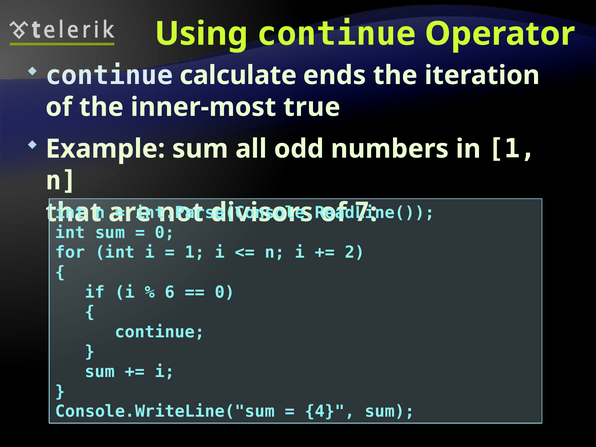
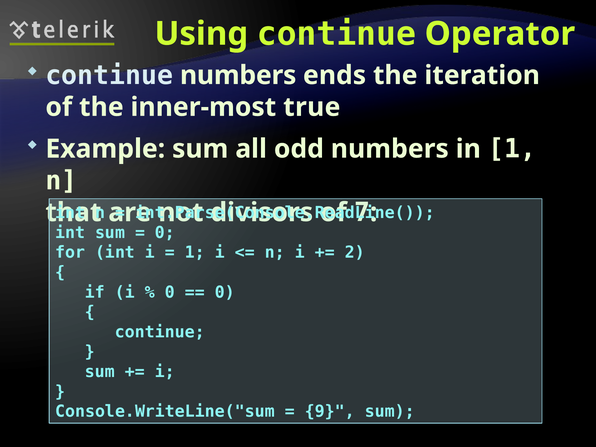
continue calculate: calculate -> numbers
6 at (170, 292): 6 -> 0
4: 4 -> 9
